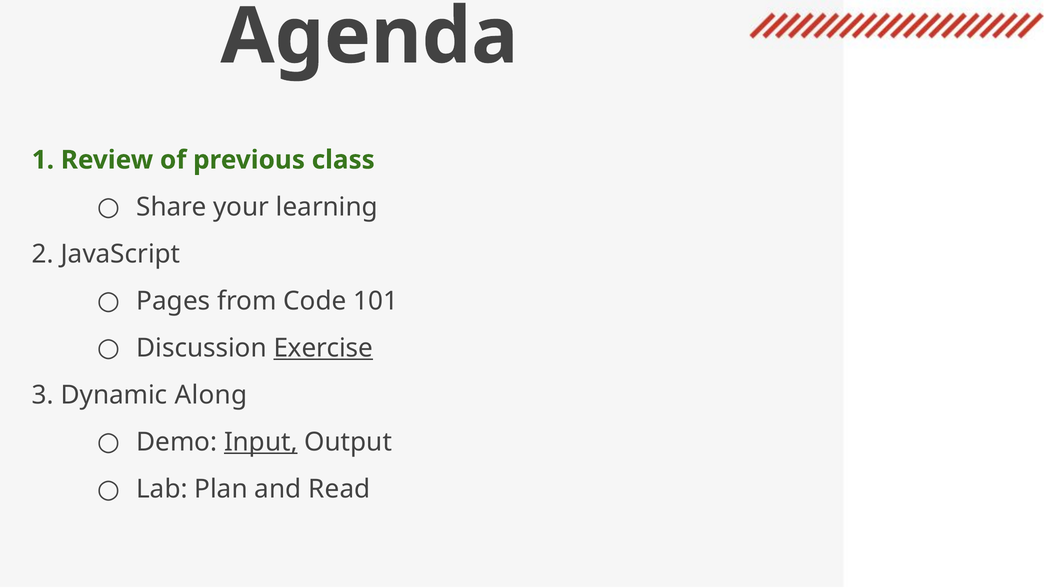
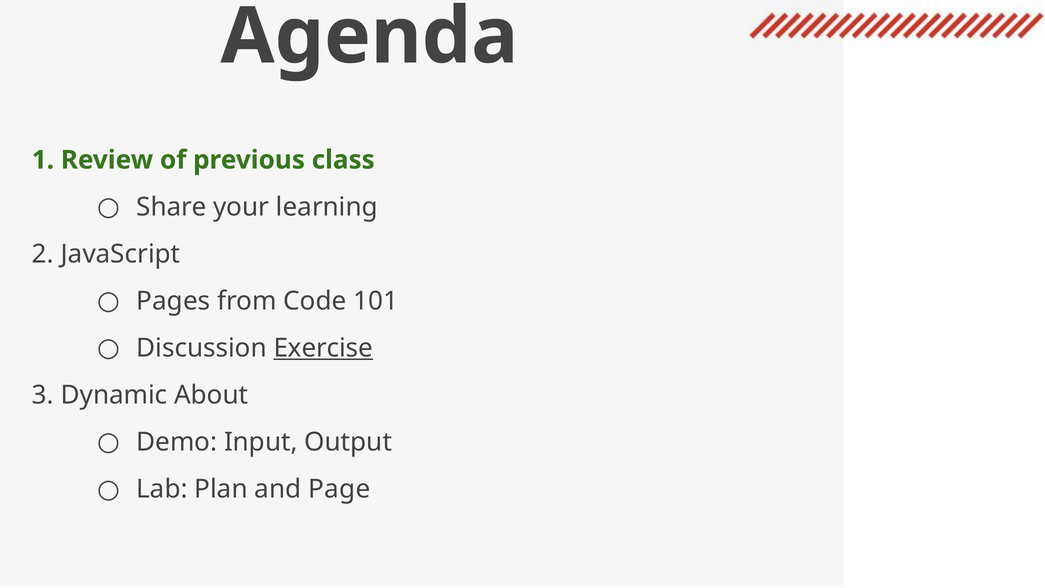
Along: Along -> About
Input underline: present -> none
Read: Read -> Page
